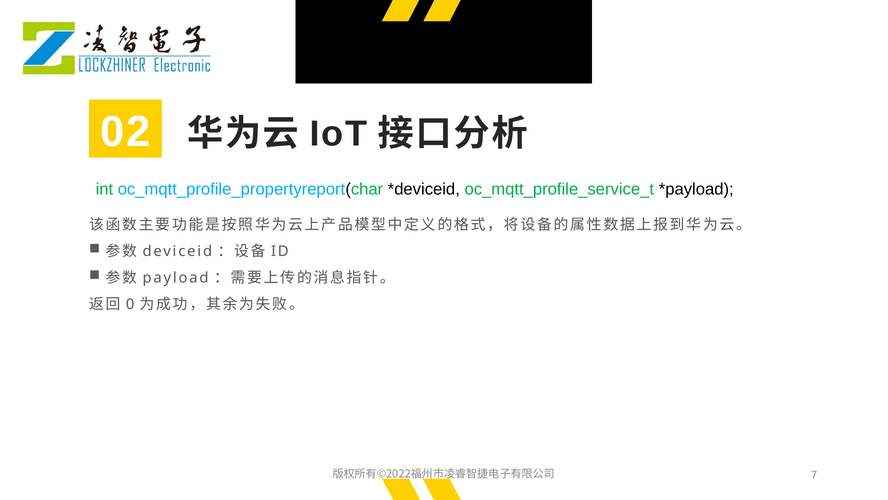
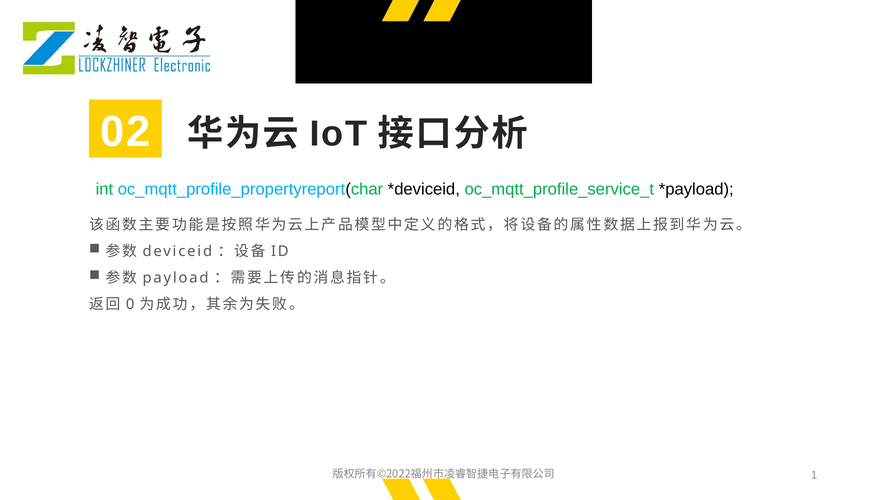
7: 7 -> 1
